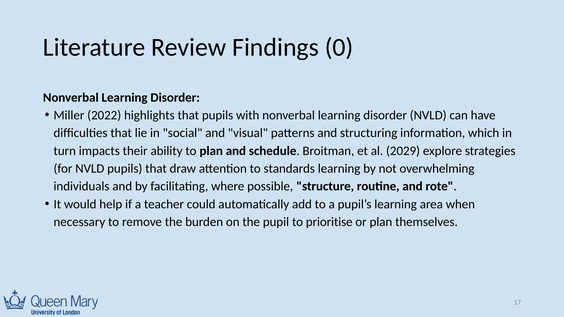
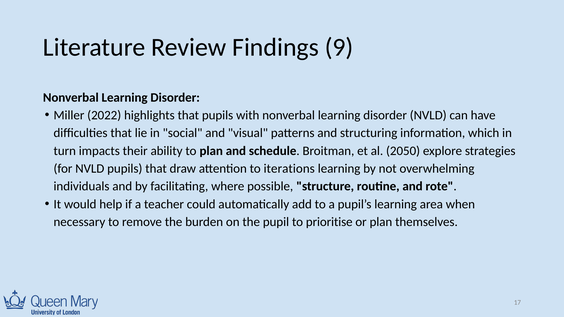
0: 0 -> 9
2029: 2029 -> 2050
standards: standards -> iterations
